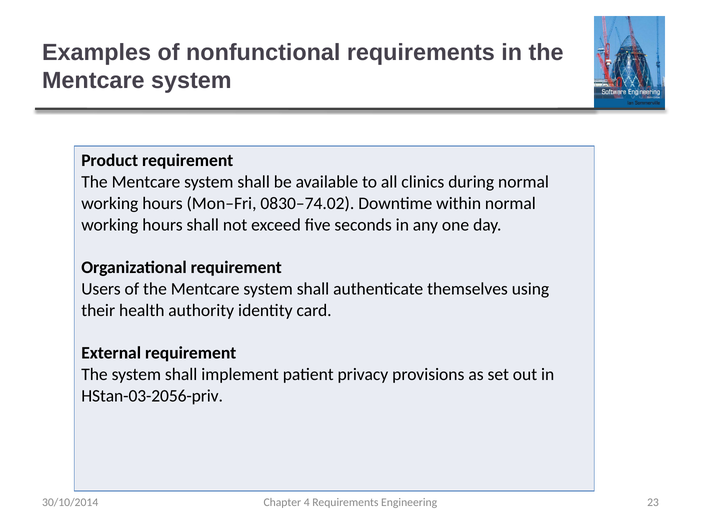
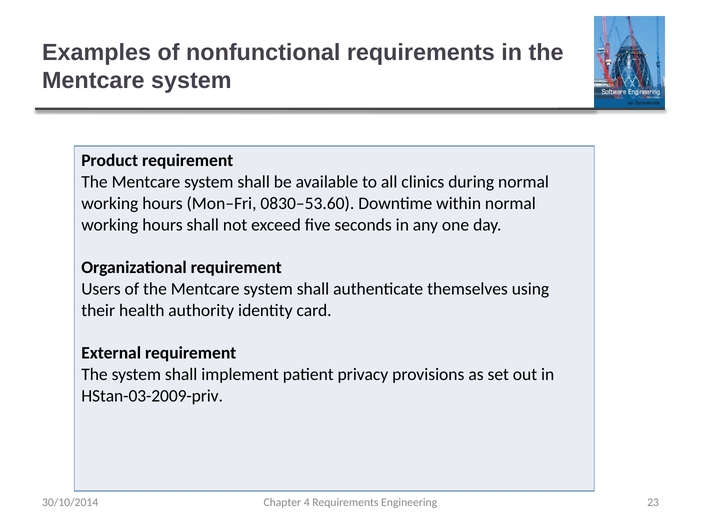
0830–74.02: 0830–74.02 -> 0830–53.60
HStan-03-2056-priv: HStan-03-2056-priv -> HStan-03-2009-priv
